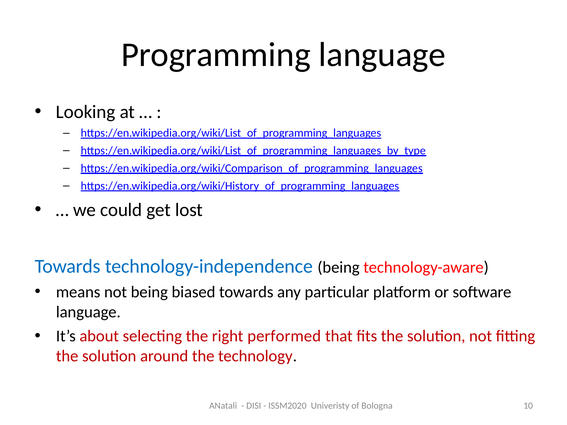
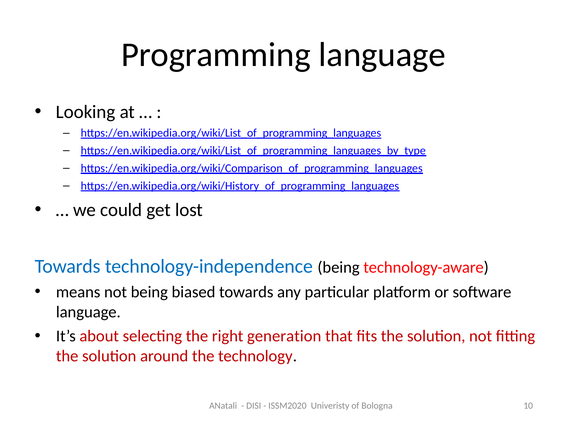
performed: performed -> generation
